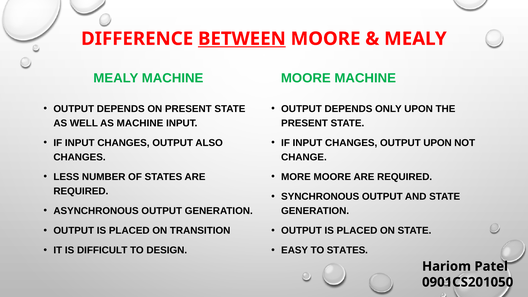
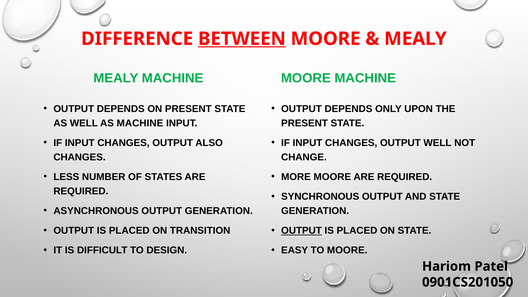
OUTPUT UPON: UPON -> WELL
OUTPUT at (301, 231) underline: none -> present
TO STATES: STATES -> MOORE
